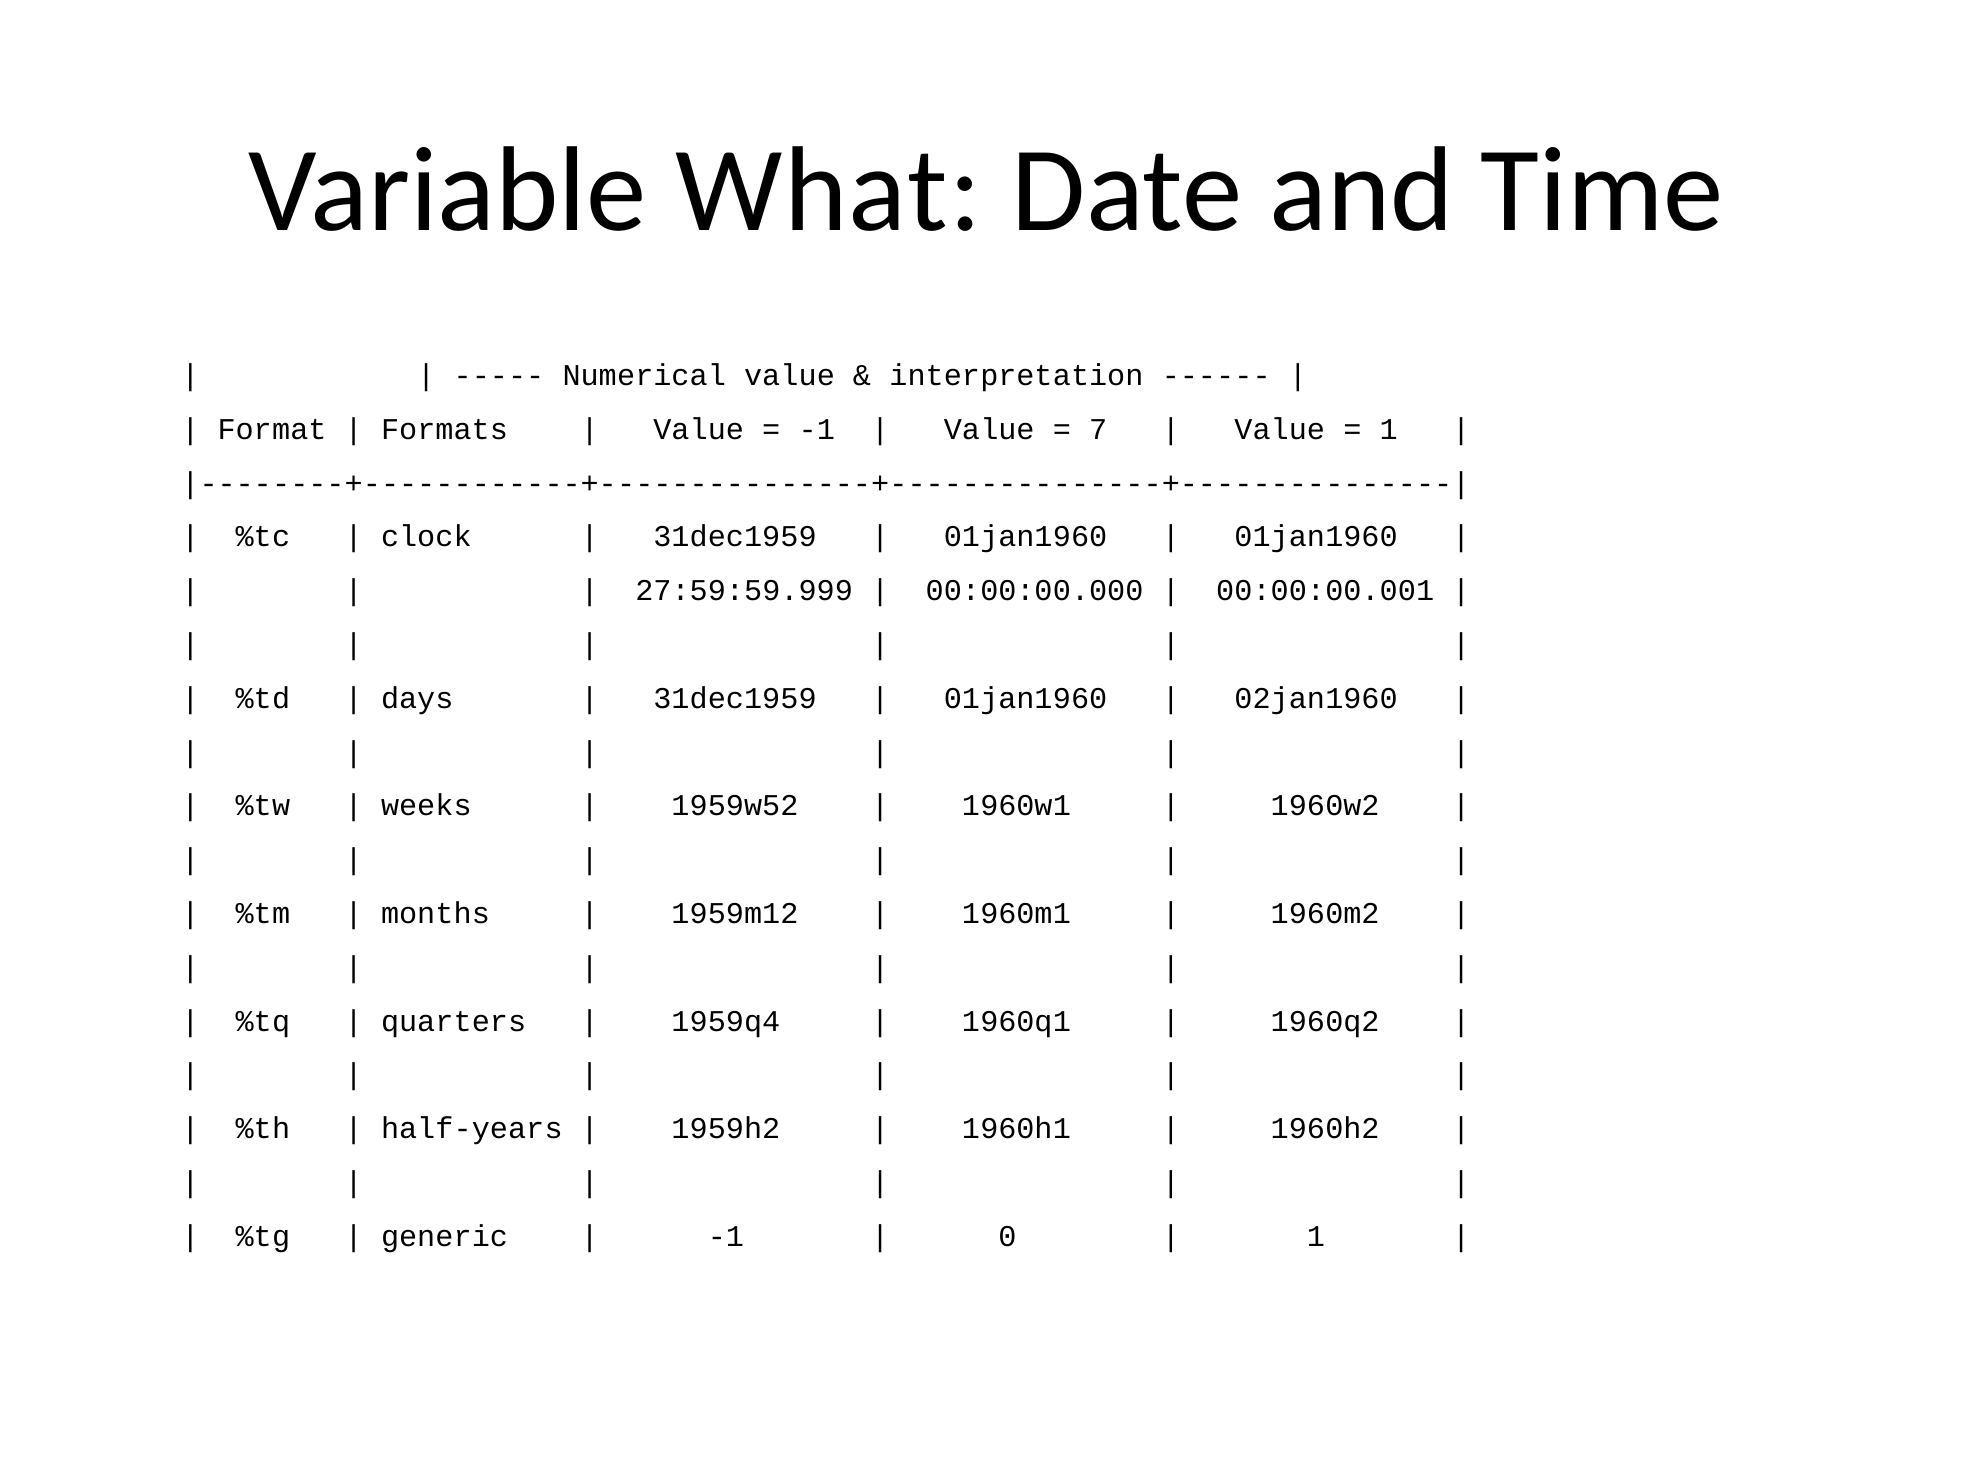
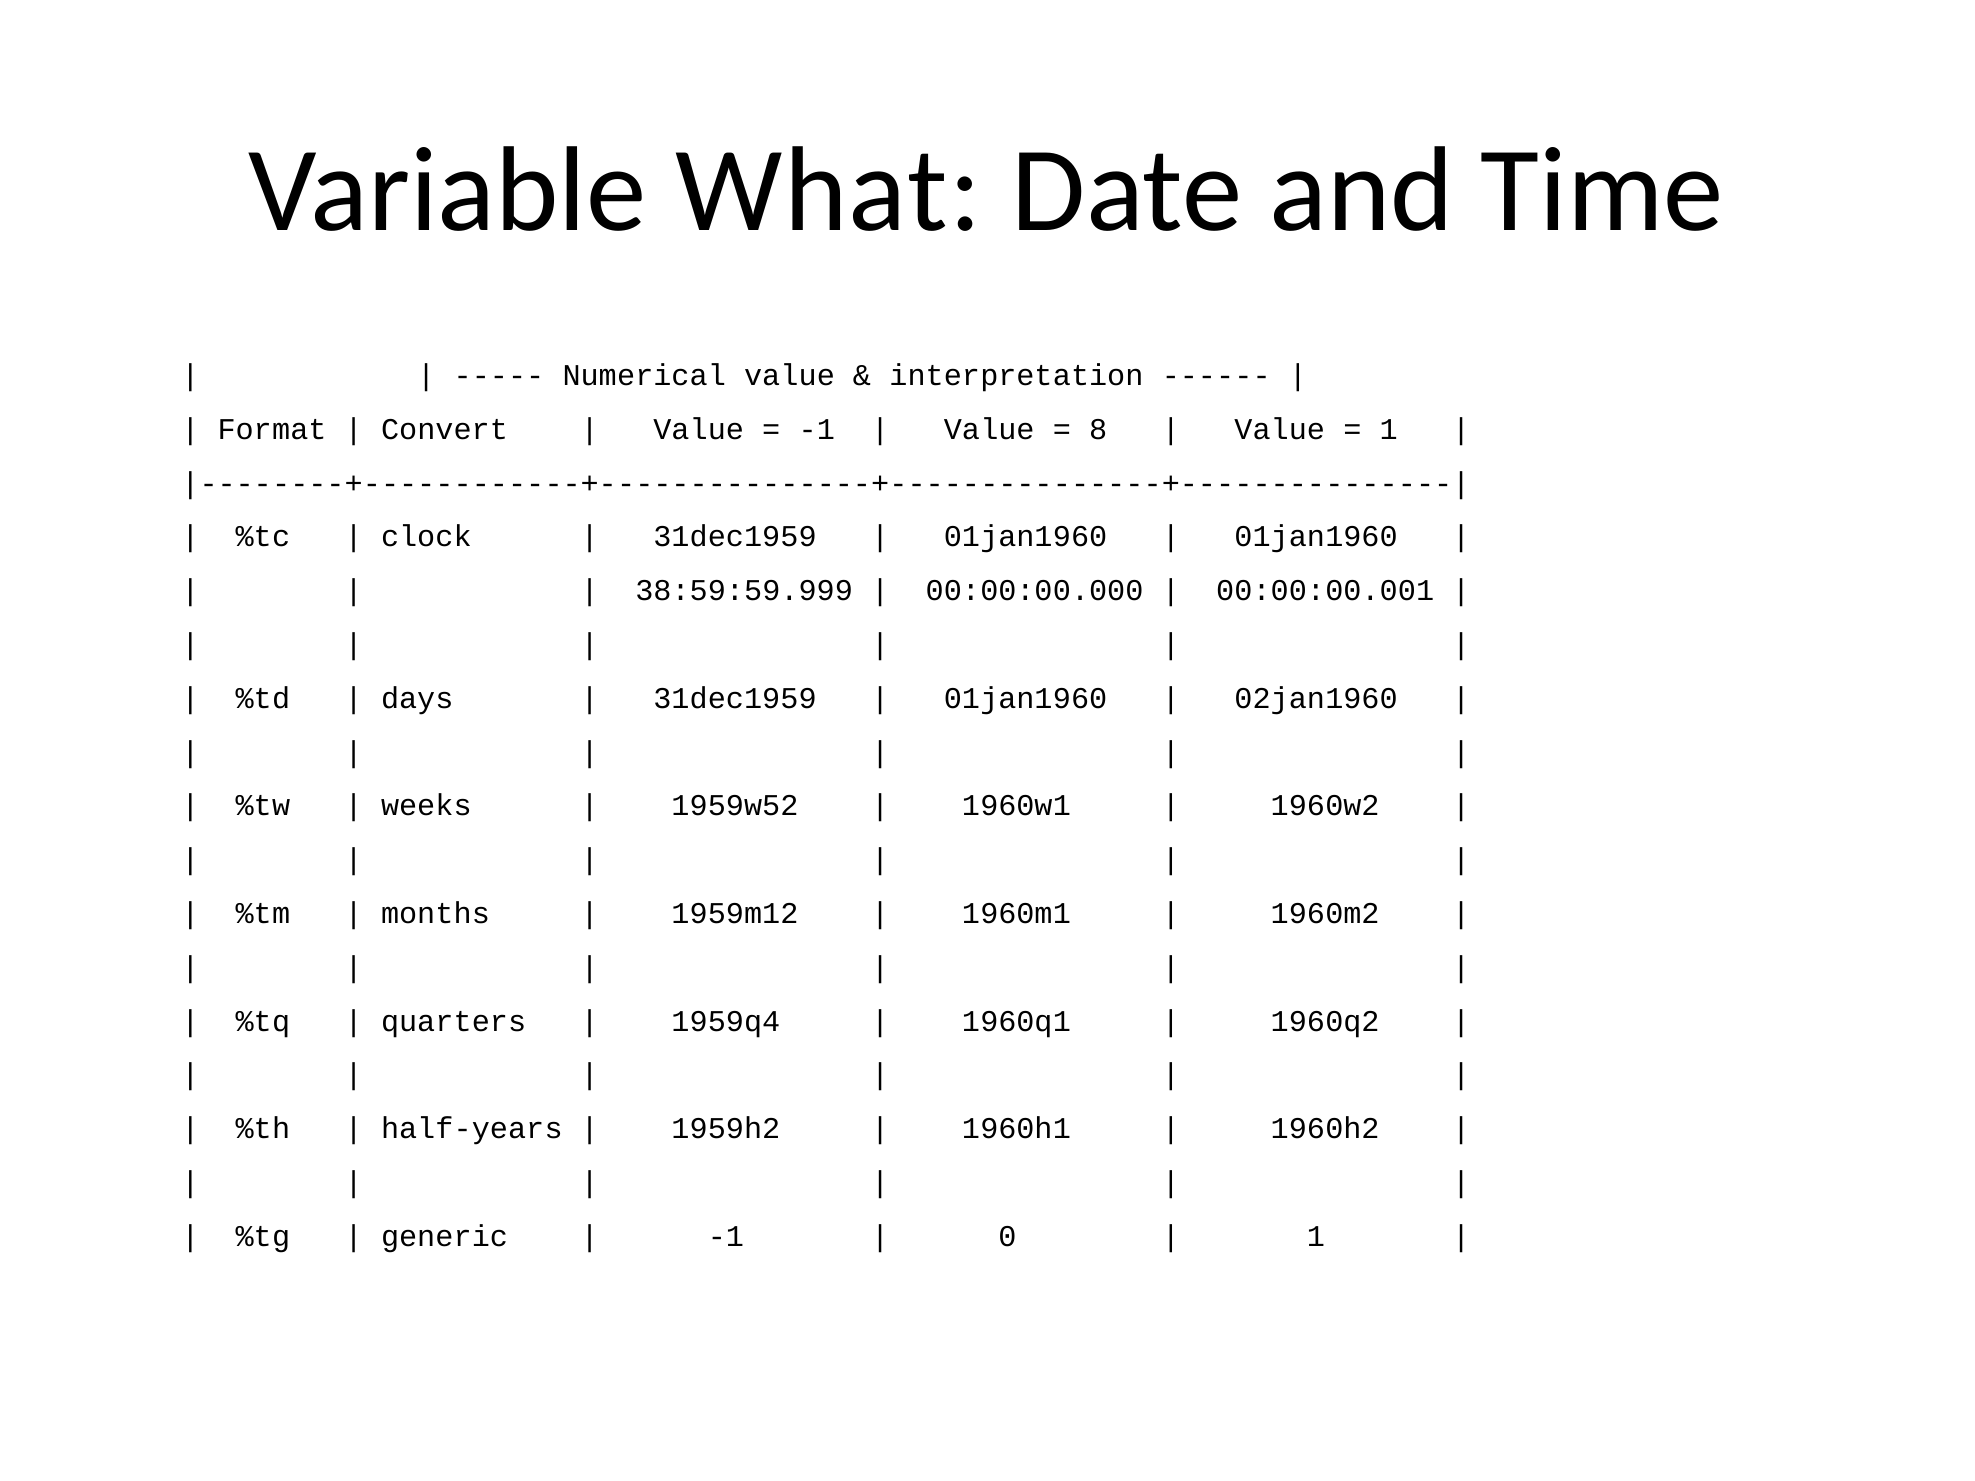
Formats: Formats -> Convert
7: 7 -> 8
27:59:59.999: 27:59:59.999 -> 38:59:59.999
